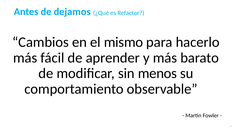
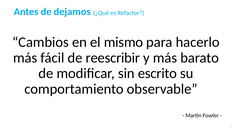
aprender: aprender -> reescribir
menos: menos -> escrito
